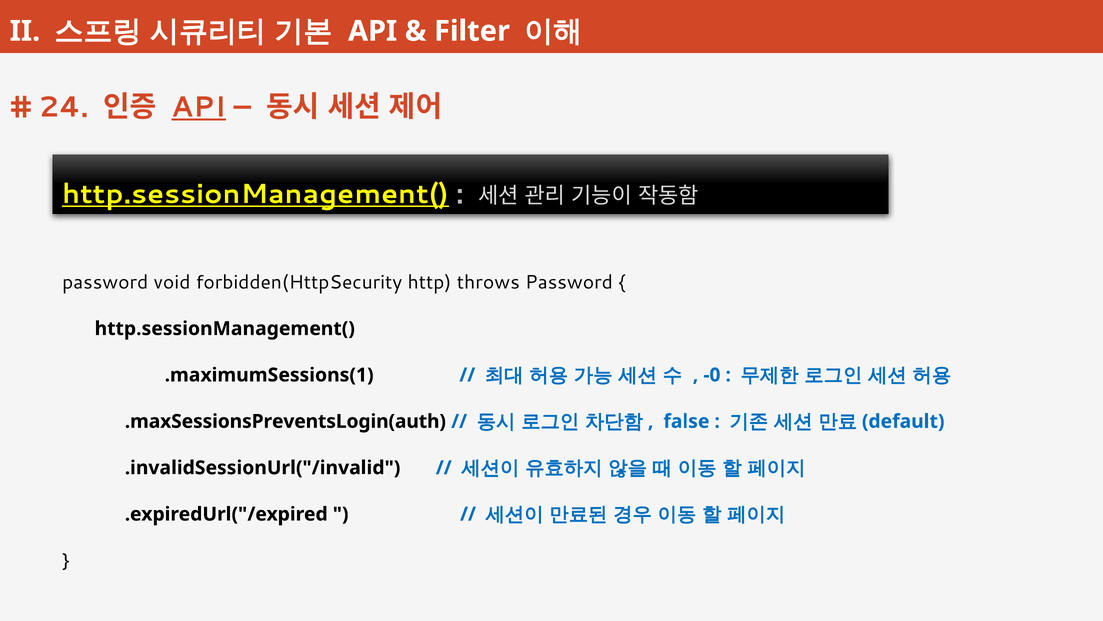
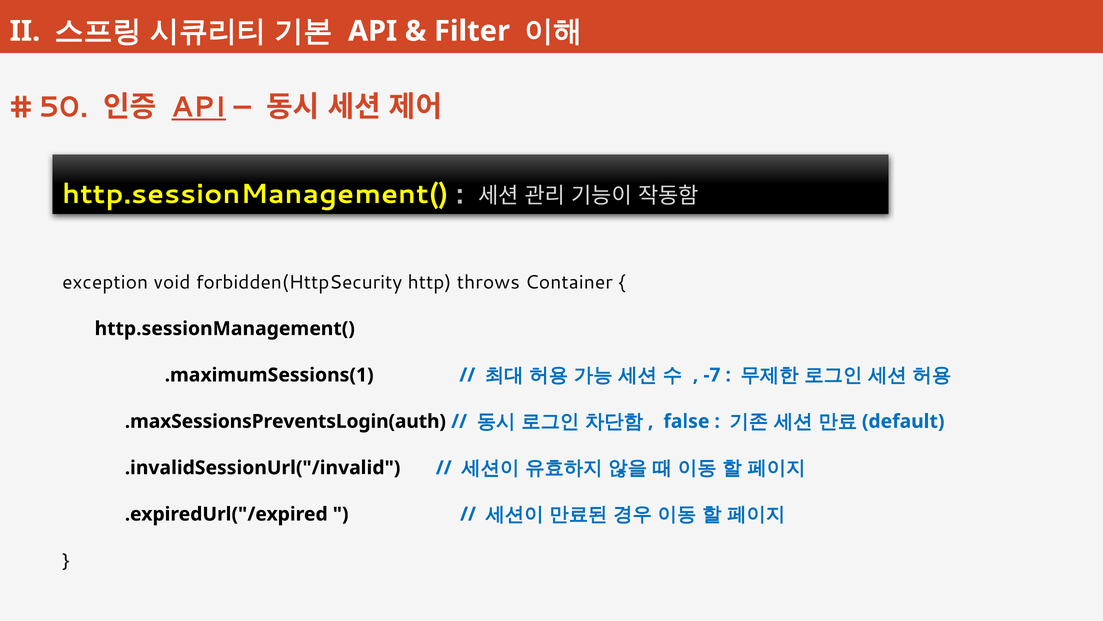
24: 24 -> 50
http.sessionManagement( at (255, 194) underline: present -> none
password at (105, 282): password -> exception
throws Password: Password -> Container
-0: -0 -> -7
